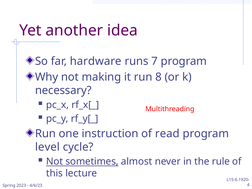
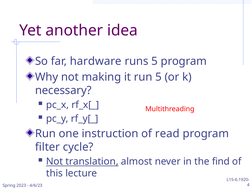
runs 7: 7 -> 5
run 8: 8 -> 5
level: level -> filter
sometimes: sometimes -> translation
rule: rule -> find
